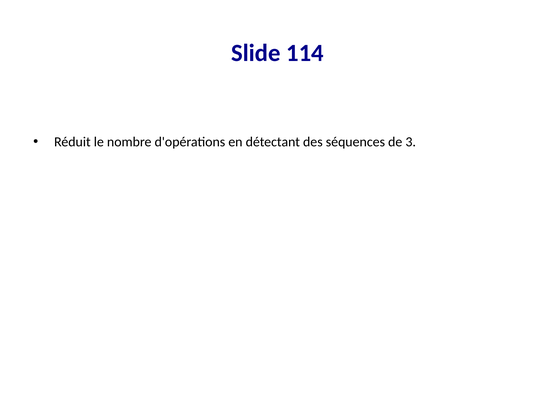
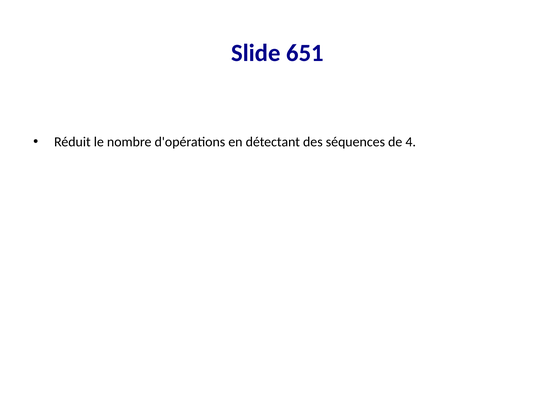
114: 114 -> 651
3: 3 -> 4
